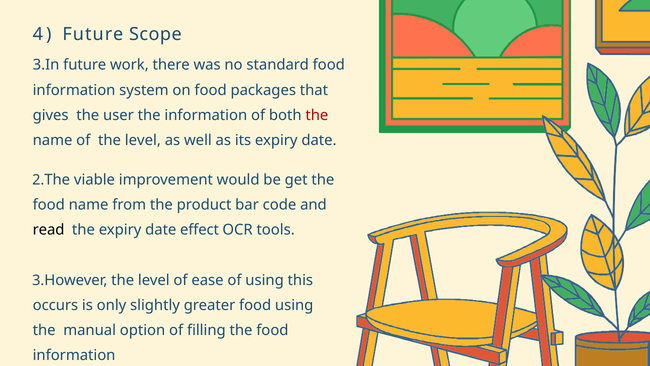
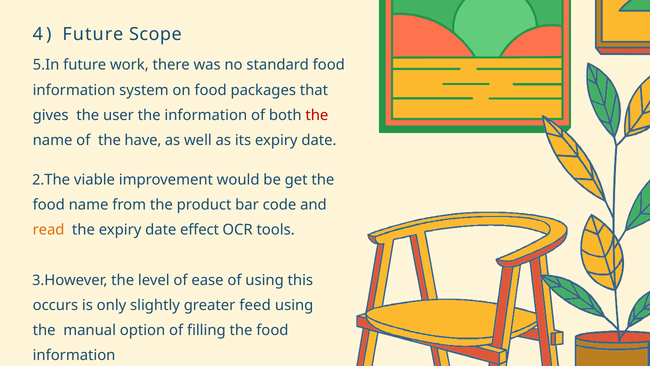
3.In: 3.In -> 5.In
of the level: level -> have
read colour: black -> orange
greater food: food -> feed
